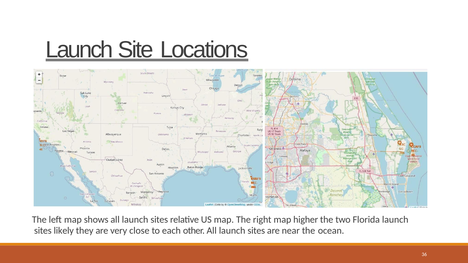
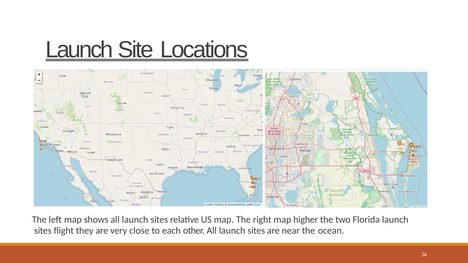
likely: likely -> flight
